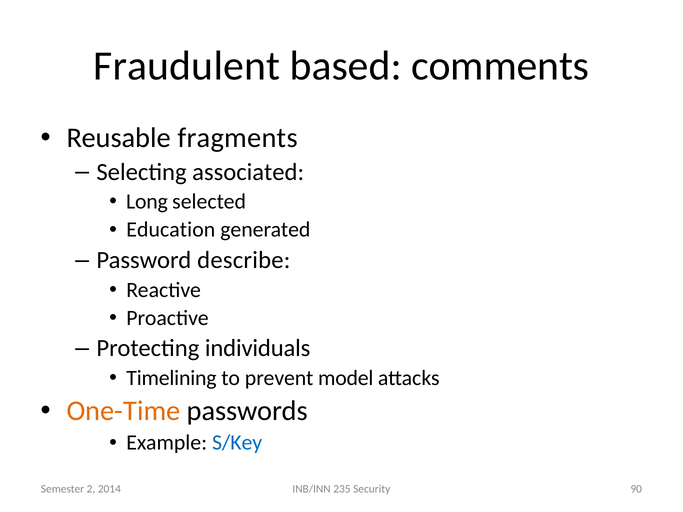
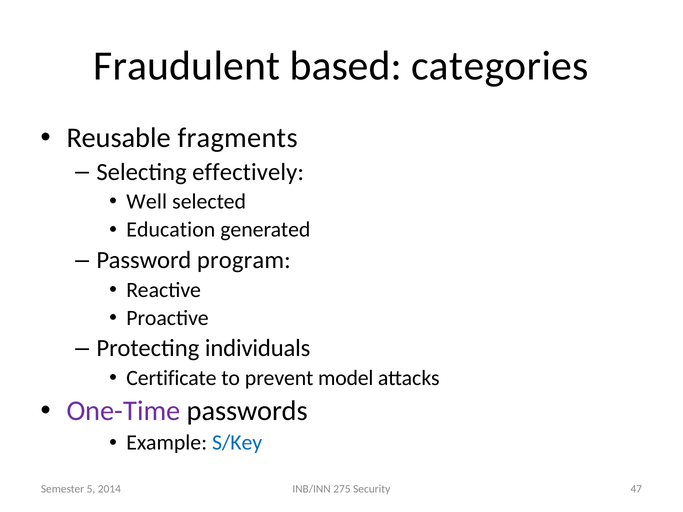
comments: comments -> categories
associated: associated -> effectively
Long: Long -> Well
describe: describe -> program
Timelining: Timelining -> Certificate
One-Time colour: orange -> purple
235: 235 -> 275
90: 90 -> 47
2: 2 -> 5
